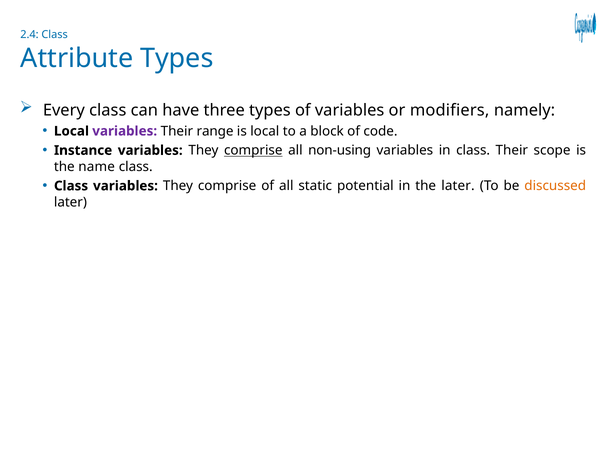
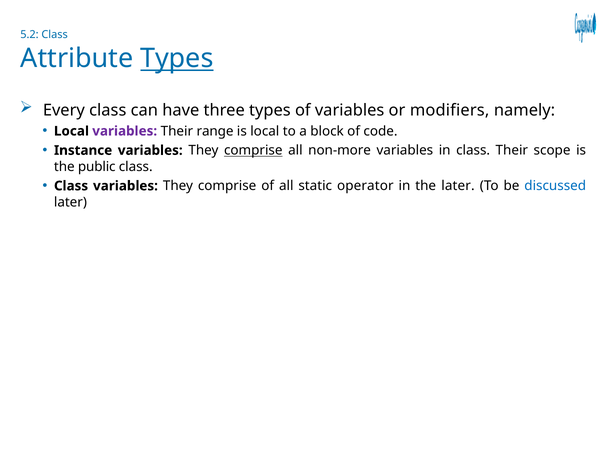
2.4: 2.4 -> 5.2
Types at (177, 59) underline: none -> present
non-using: non-using -> non-more
name: name -> public
potential: potential -> operator
discussed colour: orange -> blue
